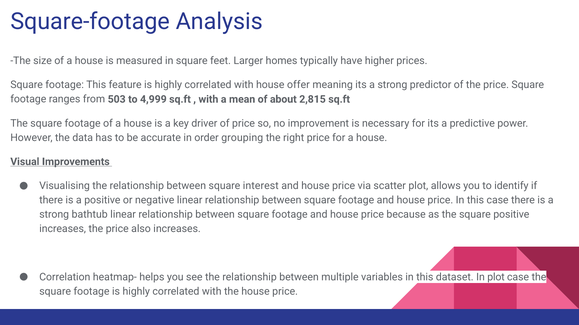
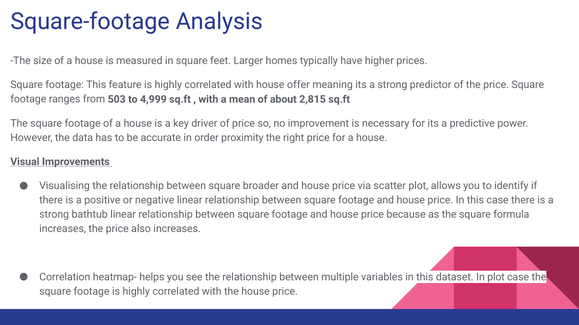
grouping: grouping -> proximity
interest: interest -> broader
square positive: positive -> formula
